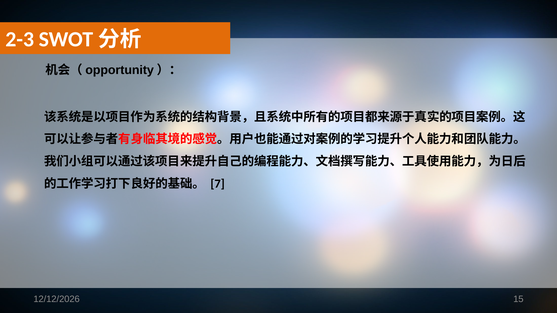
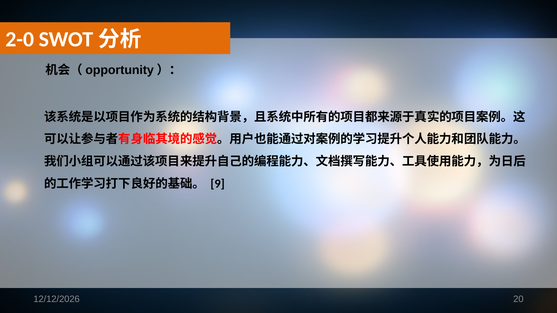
2-3: 2-3 -> 2-0
7: 7 -> 9
15: 15 -> 20
